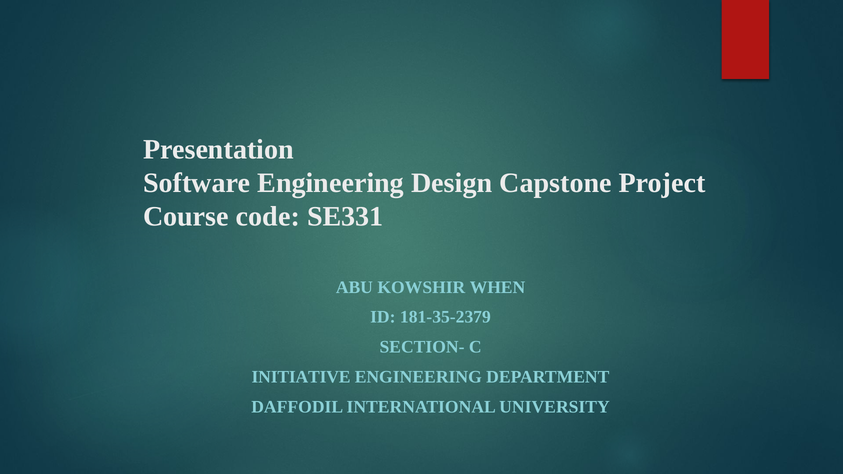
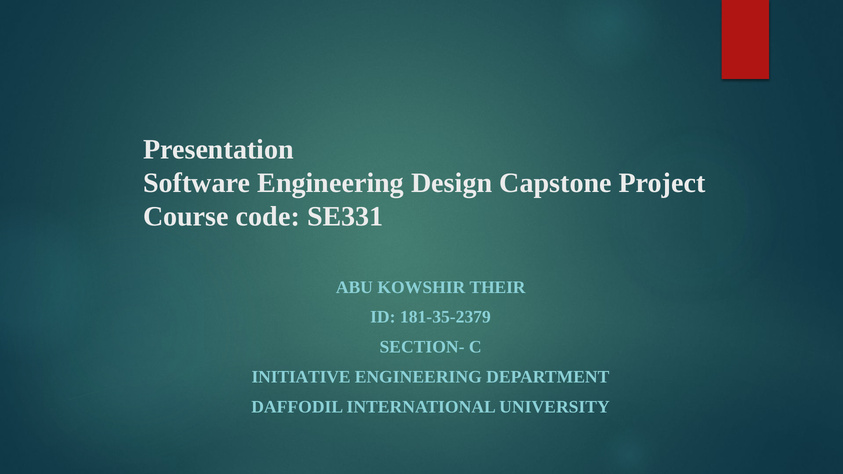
WHEN: WHEN -> THEIR
